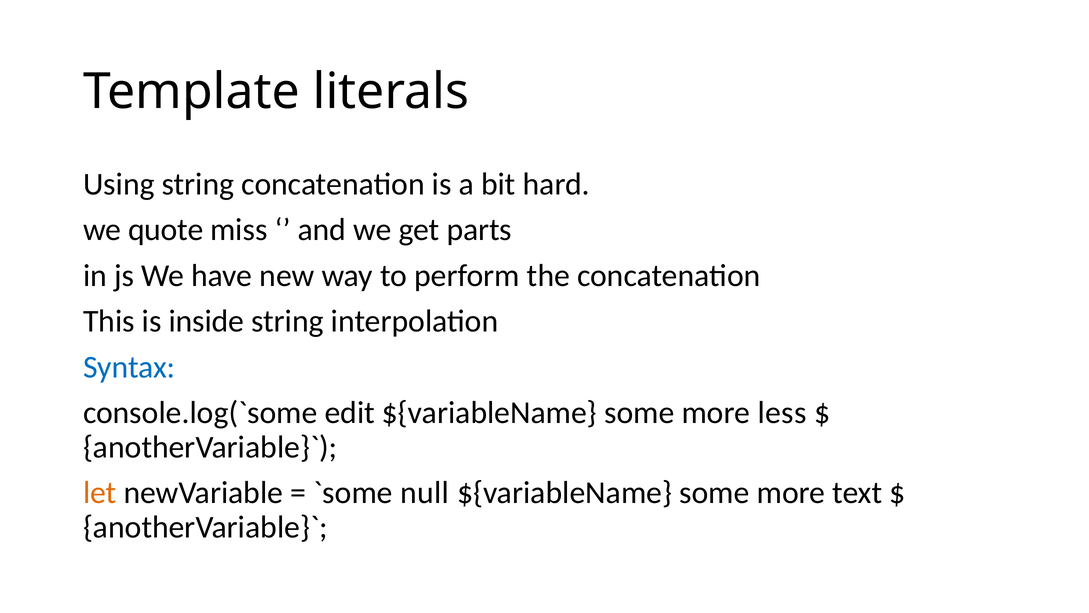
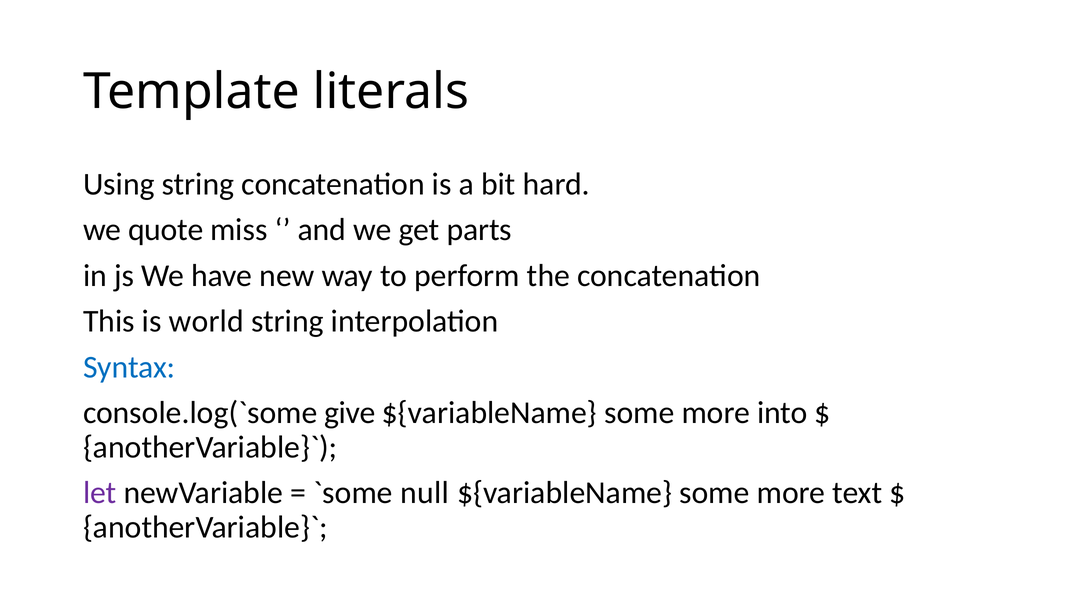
inside: inside -> world
edit: edit -> give
less: less -> into
let colour: orange -> purple
